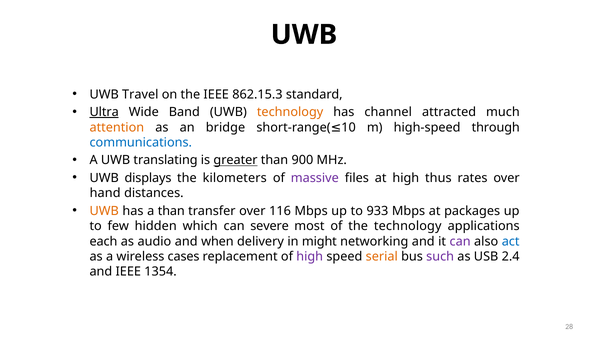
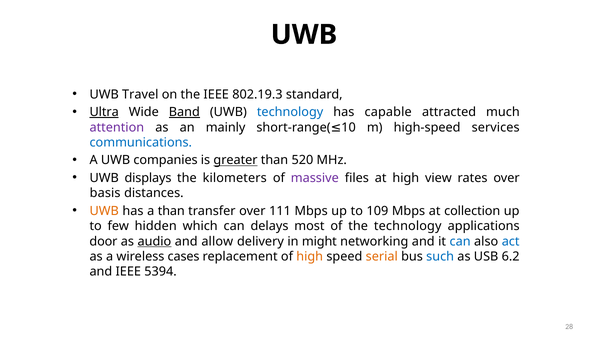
862.15.3: 862.15.3 -> 802.19.3
Band underline: none -> present
technology at (290, 112) colour: orange -> blue
channel: channel -> capable
attention colour: orange -> purple
bridge: bridge -> mainly
through: through -> services
translating: translating -> companies
900: 900 -> 520
thus: thus -> view
hand: hand -> basis
116: 116 -> 111
933: 933 -> 109
packages: packages -> collection
severe: severe -> delays
each: each -> door
audio underline: none -> present
when: when -> allow
can at (460, 241) colour: purple -> blue
high at (310, 257) colour: purple -> orange
such colour: purple -> blue
2.4: 2.4 -> 6.2
1354: 1354 -> 5394
